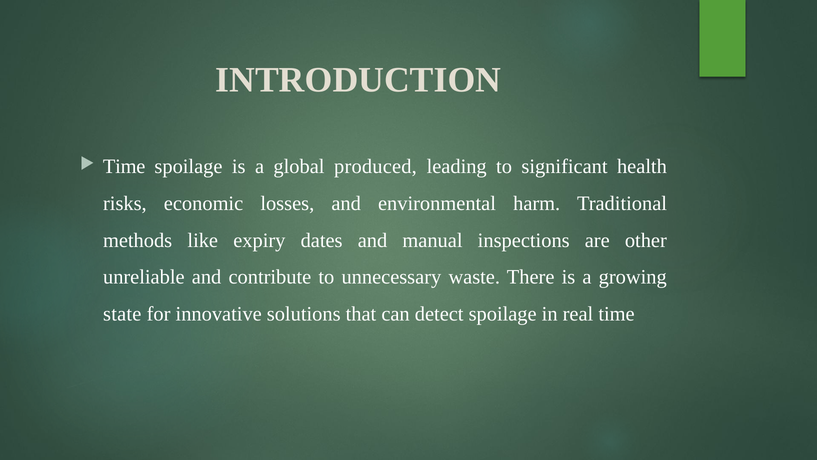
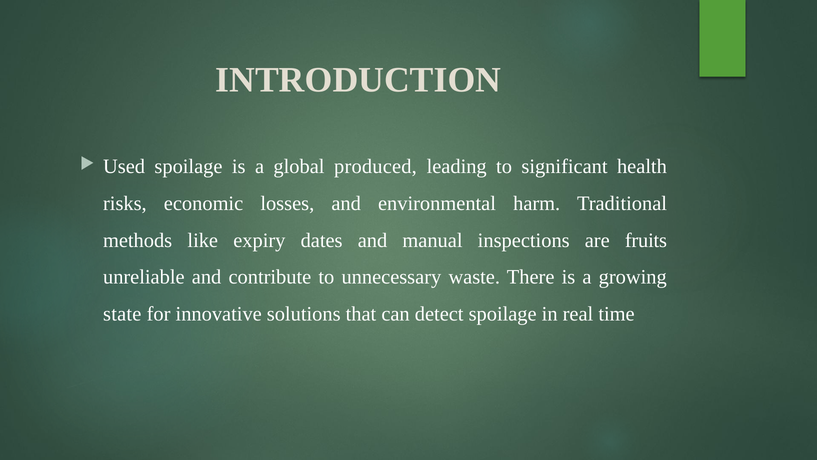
Time at (124, 167): Time -> Used
other: other -> fruits
